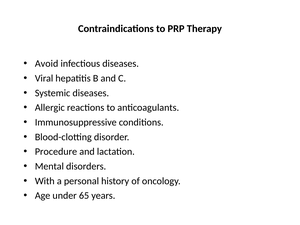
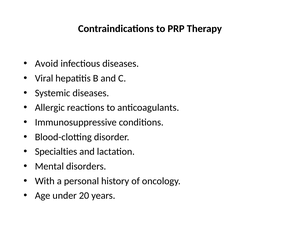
Procedure: Procedure -> Specialties
65: 65 -> 20
